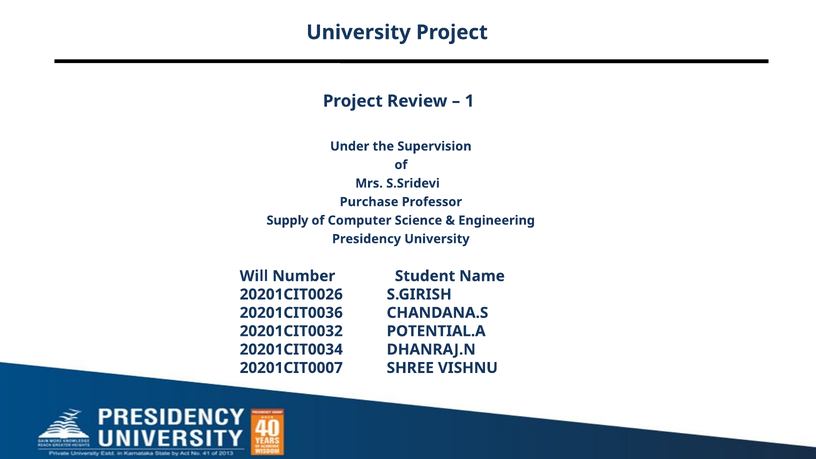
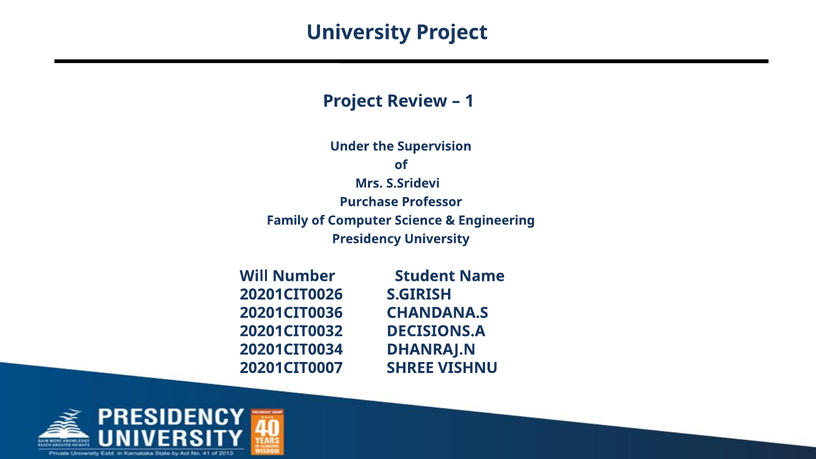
Supply: Supply -> Family
POTENTIAL.A: POTENTIAL.A -> DECISIONS.A
